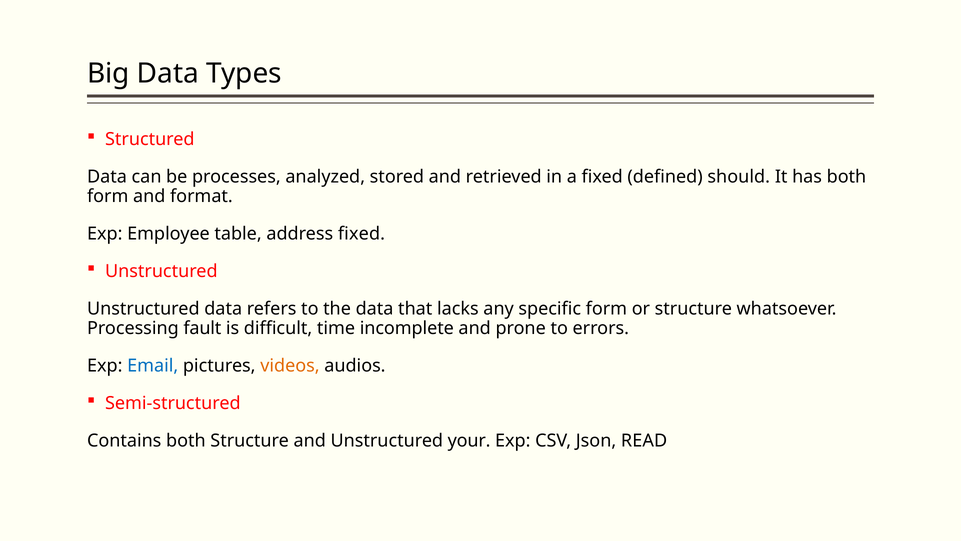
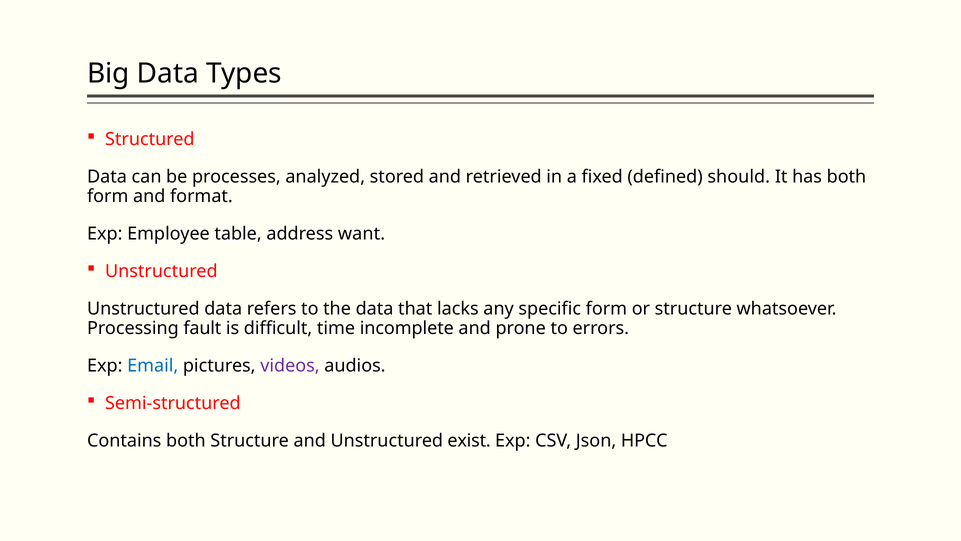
address fixed: fixed -> want
videos colour: orange -> purple
your: your -> exist
READ: READ -> HPCC
